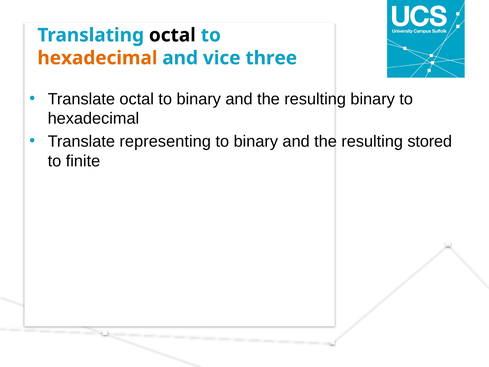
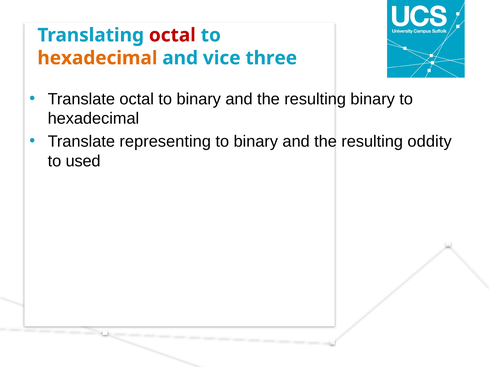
octal at (172, 35) colour: black -> red
stored: stored -> oddity
finite: finite -> used
